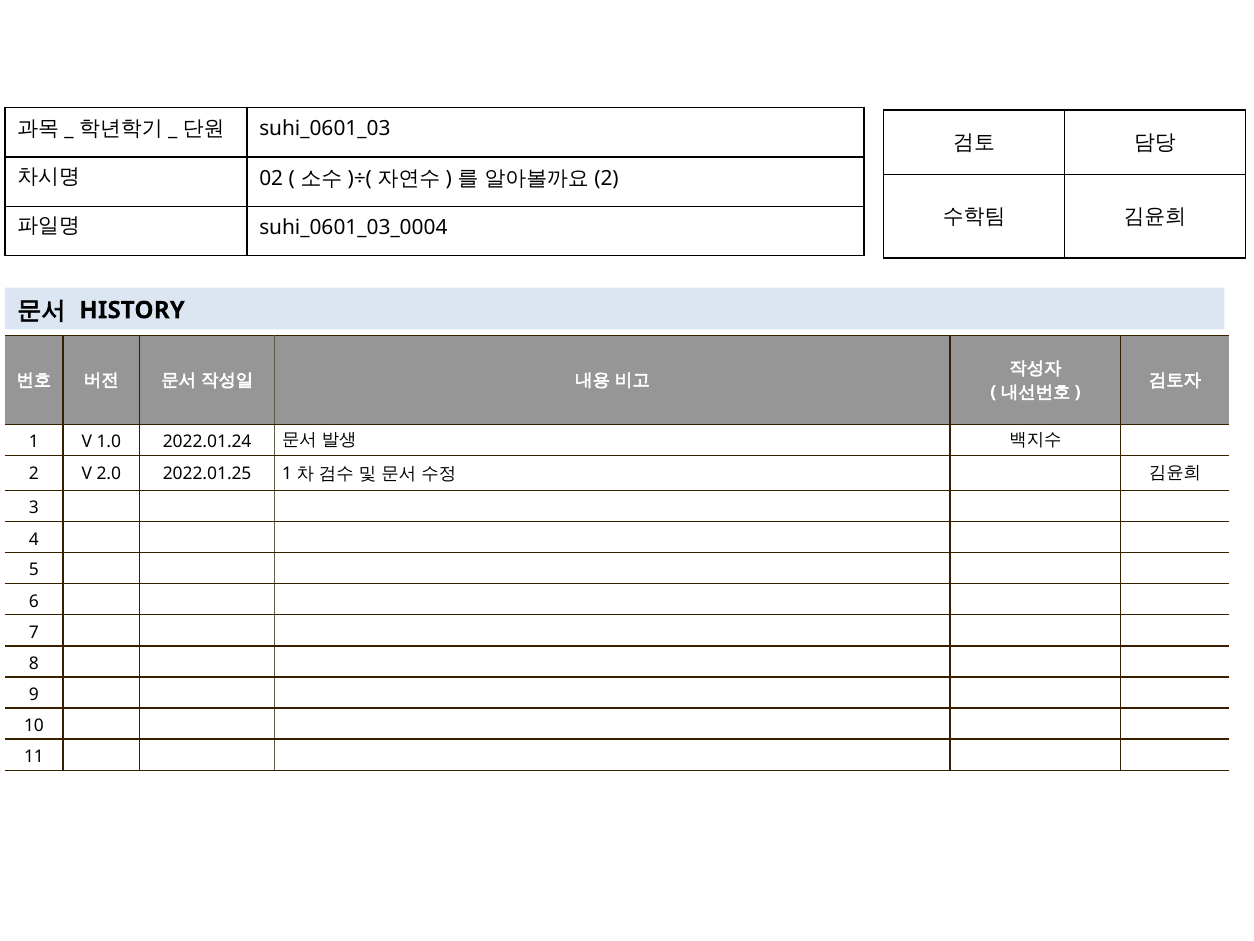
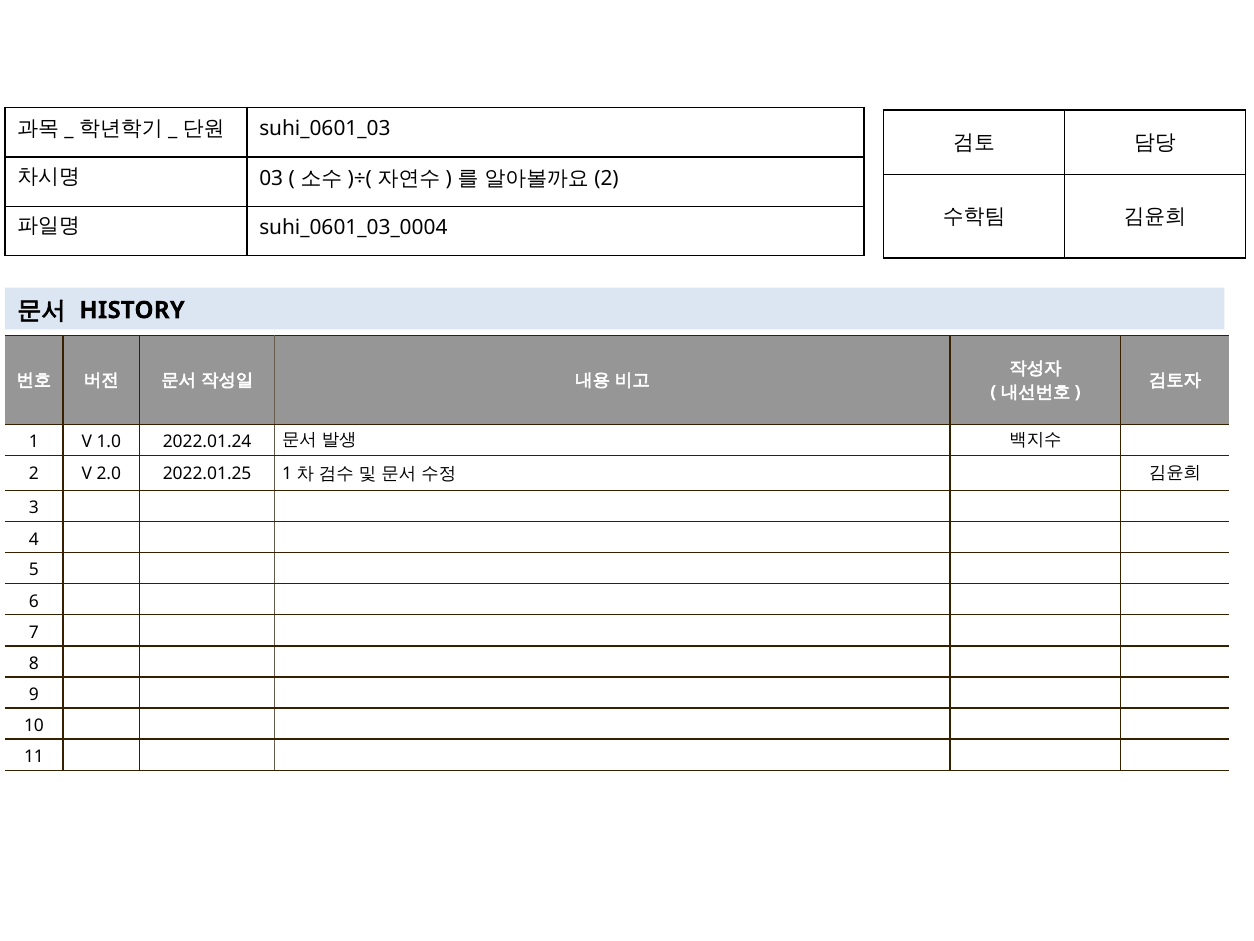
02: 02 -> 03
